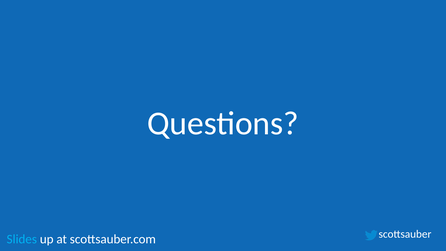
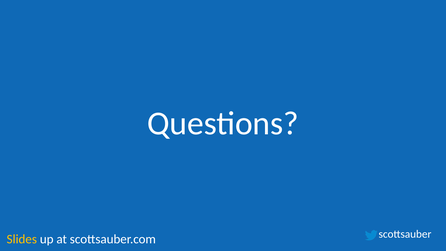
Slides colour: light blue -> yellow
